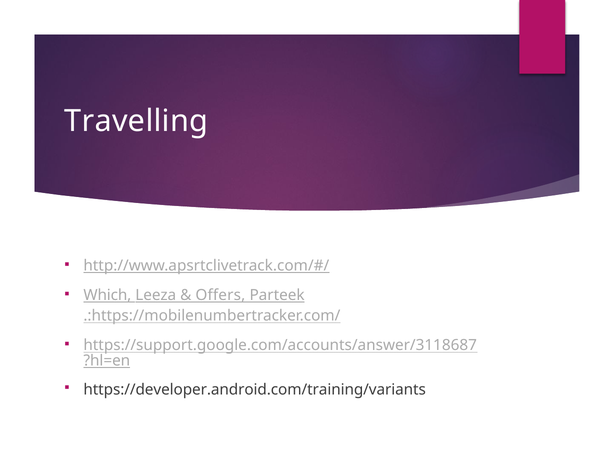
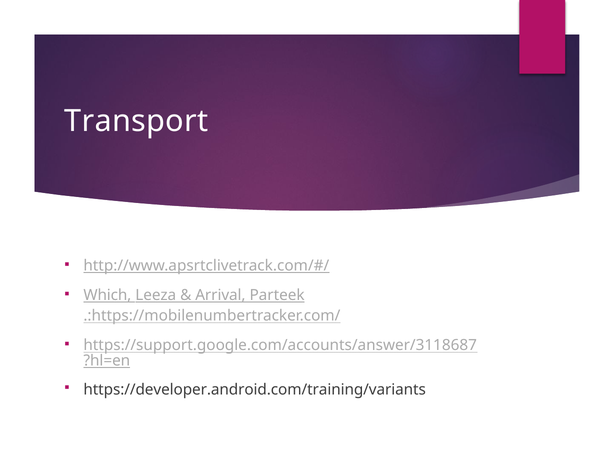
Travelling: Travelling -> Transport
Offers: Offers -> Arrival
